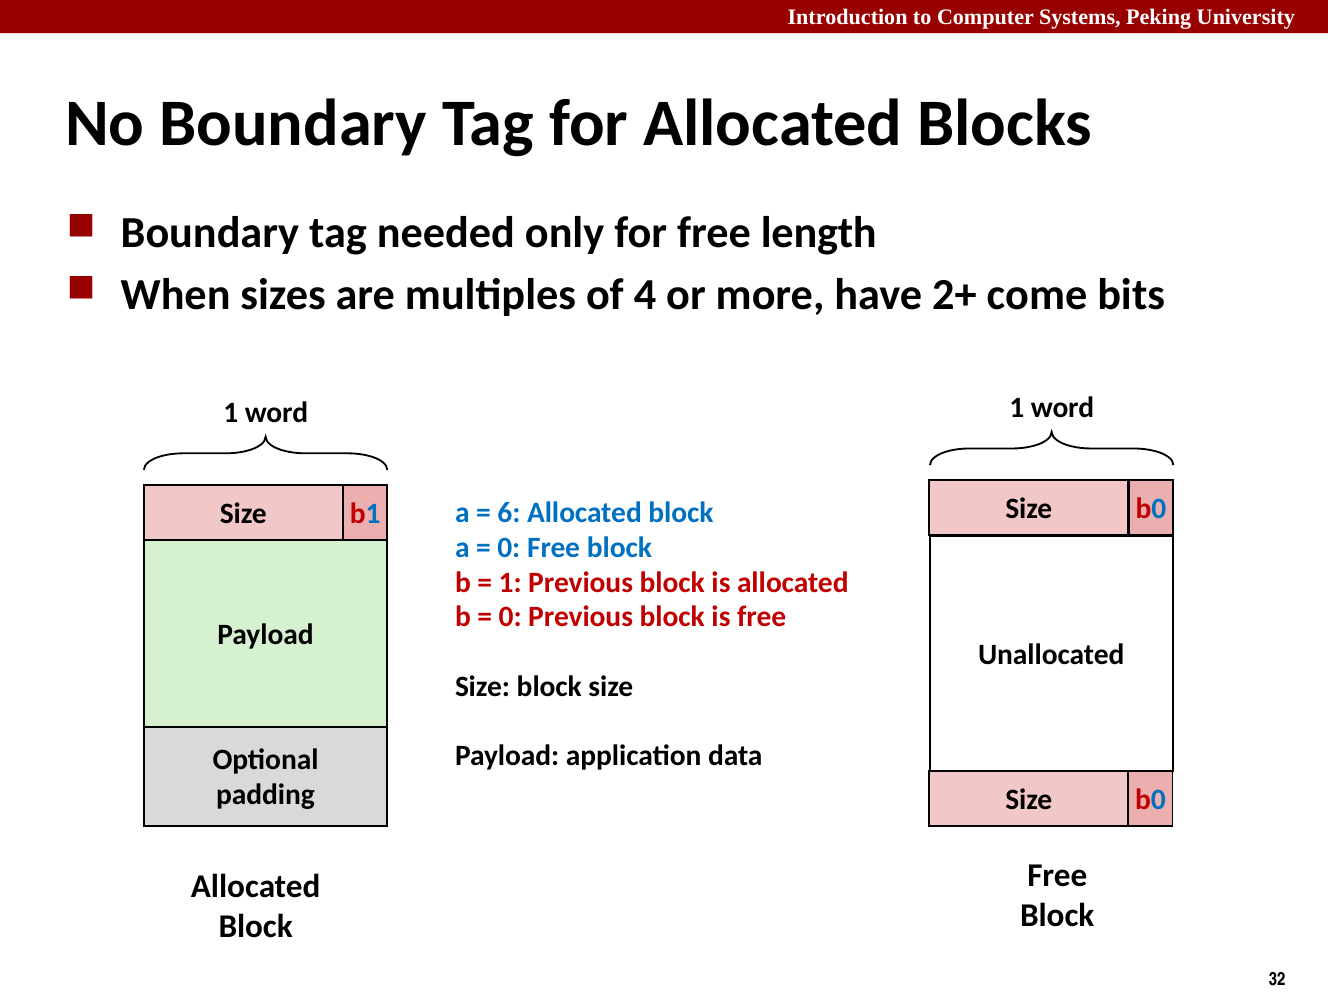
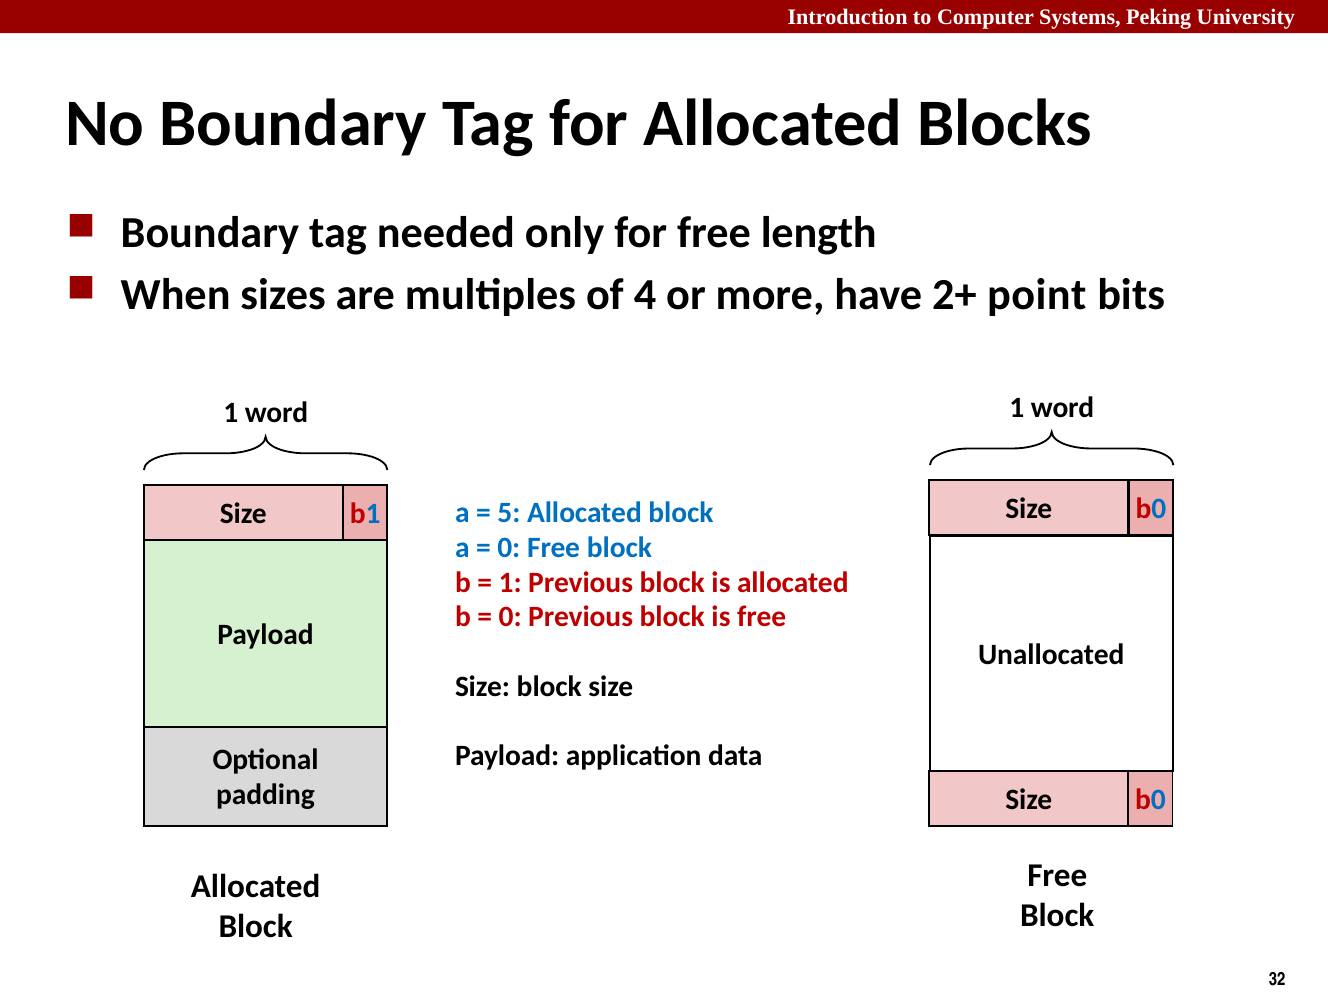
come: come -> point
6: 6 -> 5
